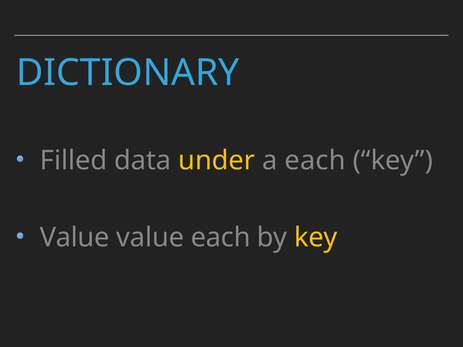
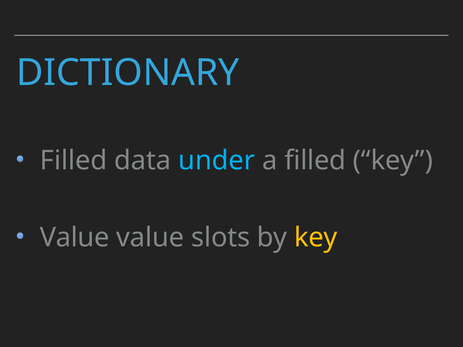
under colour: yellow -> light blue
a each: each -> filled
value each: each -> slots
